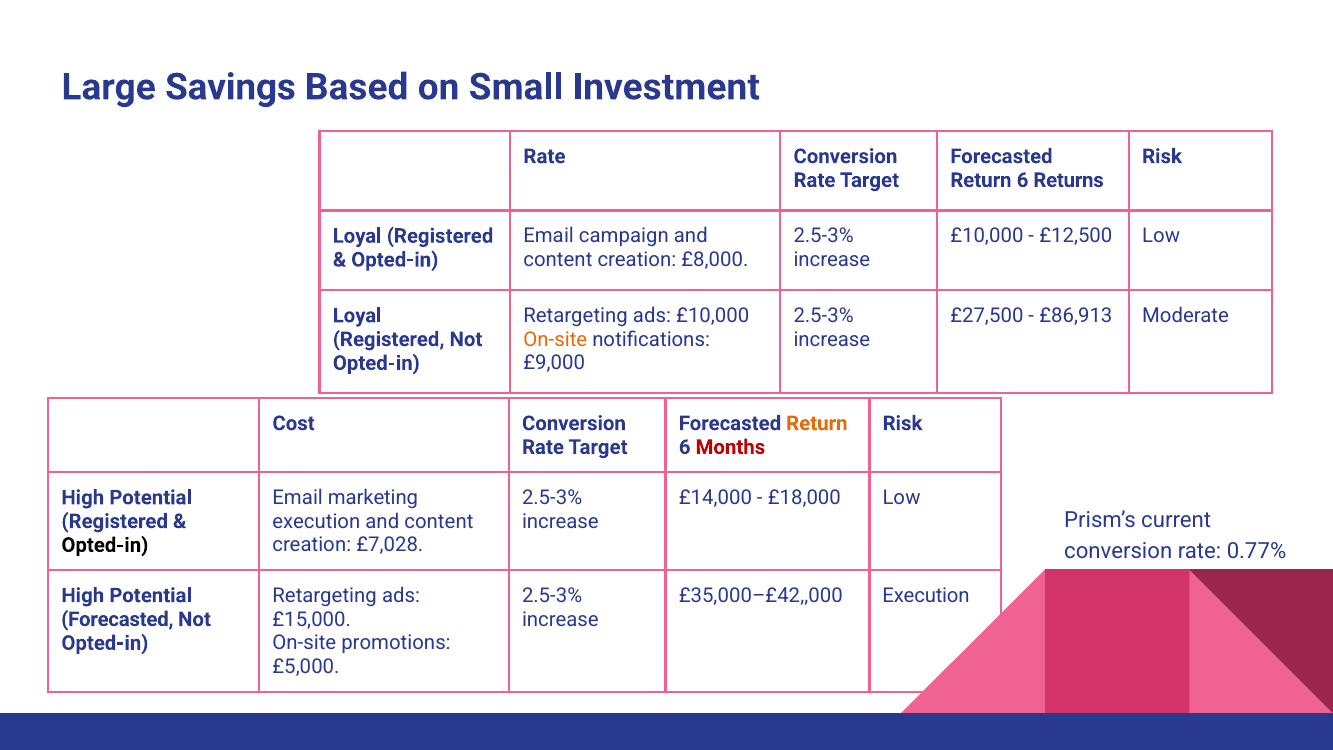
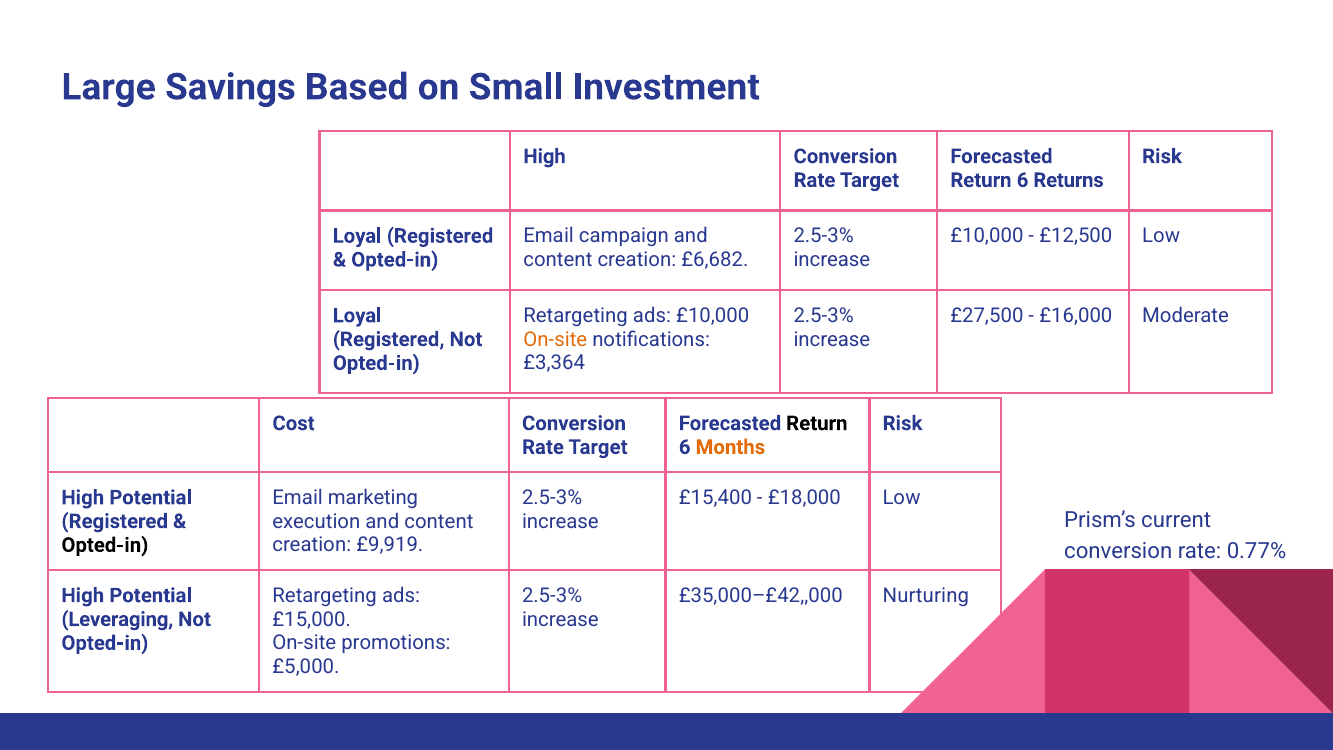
Rate at (544, 156): Rate -> High
£8,000: £8,000 -> £6,682
£86,913: £86,913 -> £16,000
£9,000: £9,000 -> £3,364
Return at (817, 423) colour: orange -> black
Months colour: red -> orange
£14,000: £14,000 -> £15,400
£7,028: £7,028 -> £9,919
£35,000–£42,,000 Execution: Execution -> Nurturing
Forecasted at (117, 619): Forecasted -> Leveraging
